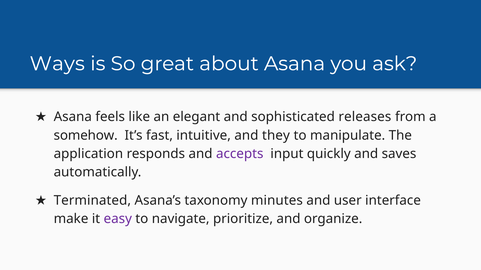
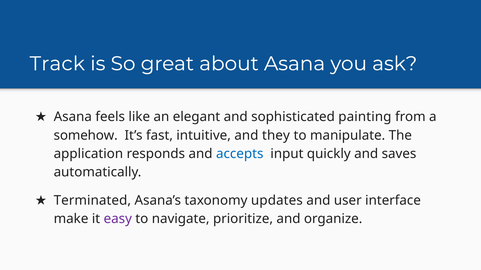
Ways: Ways -> Track
releases: releases -> painting
accepts colour: purple -> blue
minutes: minutes -> updates
